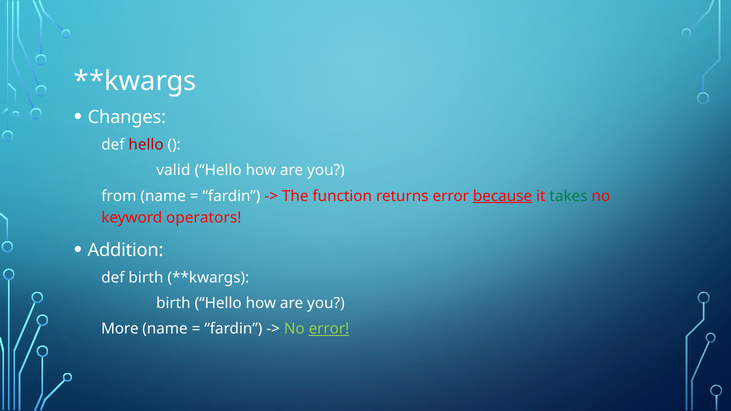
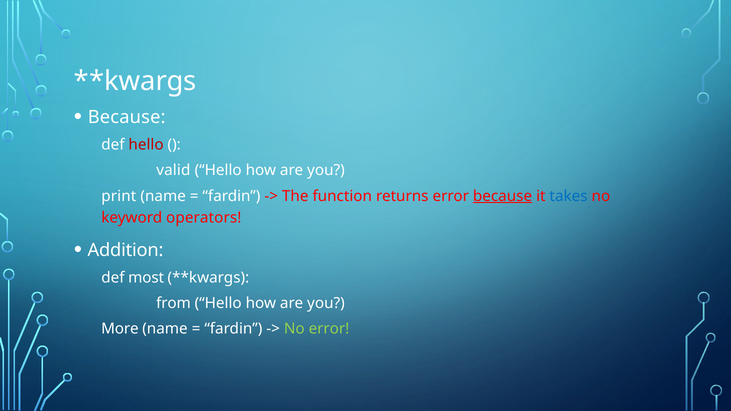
Changes at (127, 117): Changes -> Because
from: from -> print
takes colour: green -> blue
def birth: birth -> most
birth at (173, 303): birth -> from
error at (329, 329) underline: present -> none
